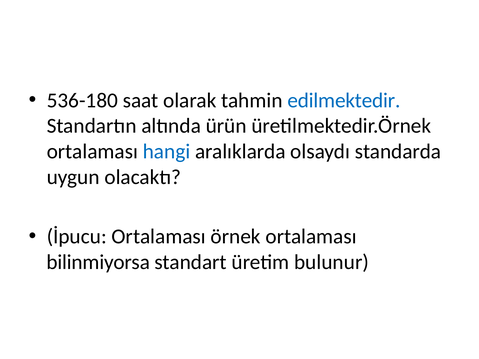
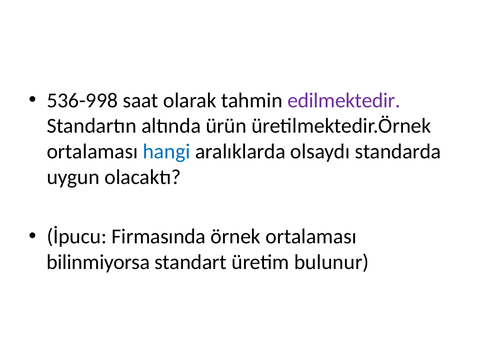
536-180: 536-180 -> 536-998
edilmektedir colour: blue -> purple
İpucu Ortalaması: Ortalaması -> Firmasında
